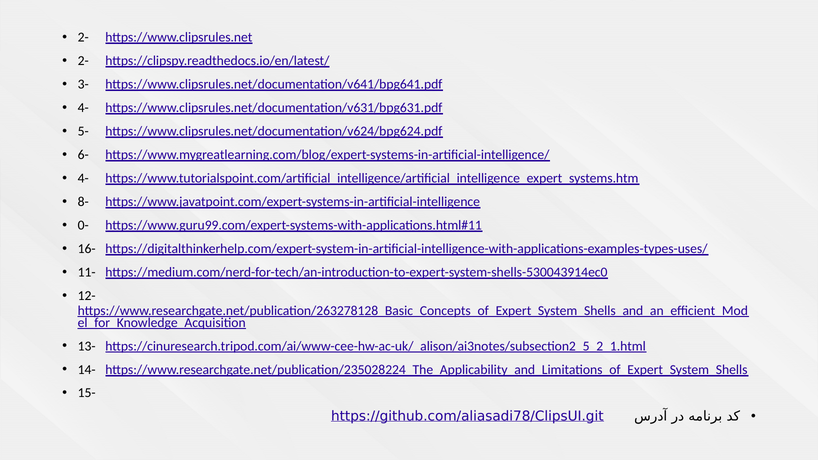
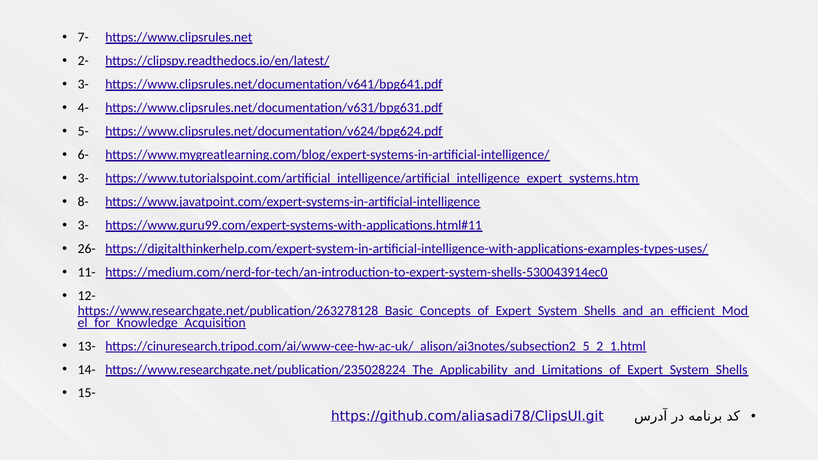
2- at (83, 37): 2- -> 7-
4- at (83, 178): 4- -> 3-
0- at (83, 225): 0- -> 3-
16-: 16- -> 26-
